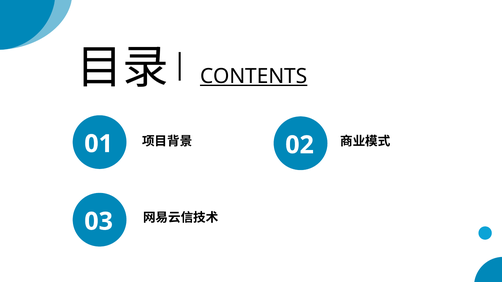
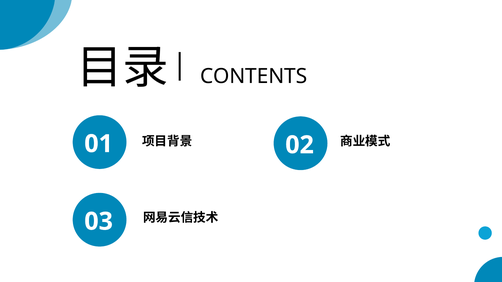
CONTENTS underline: present -> none
